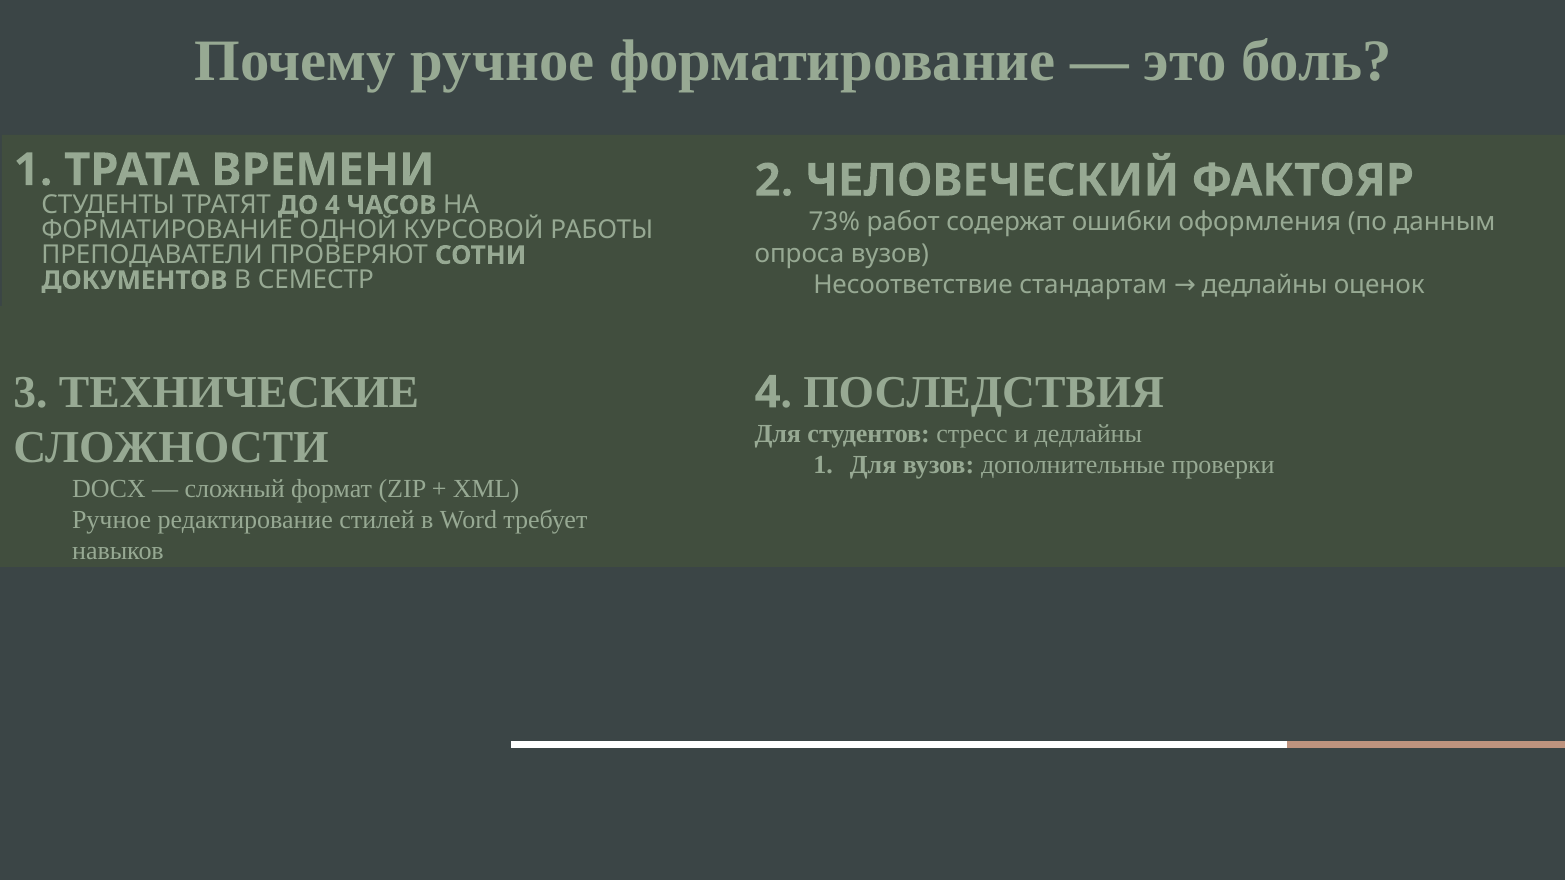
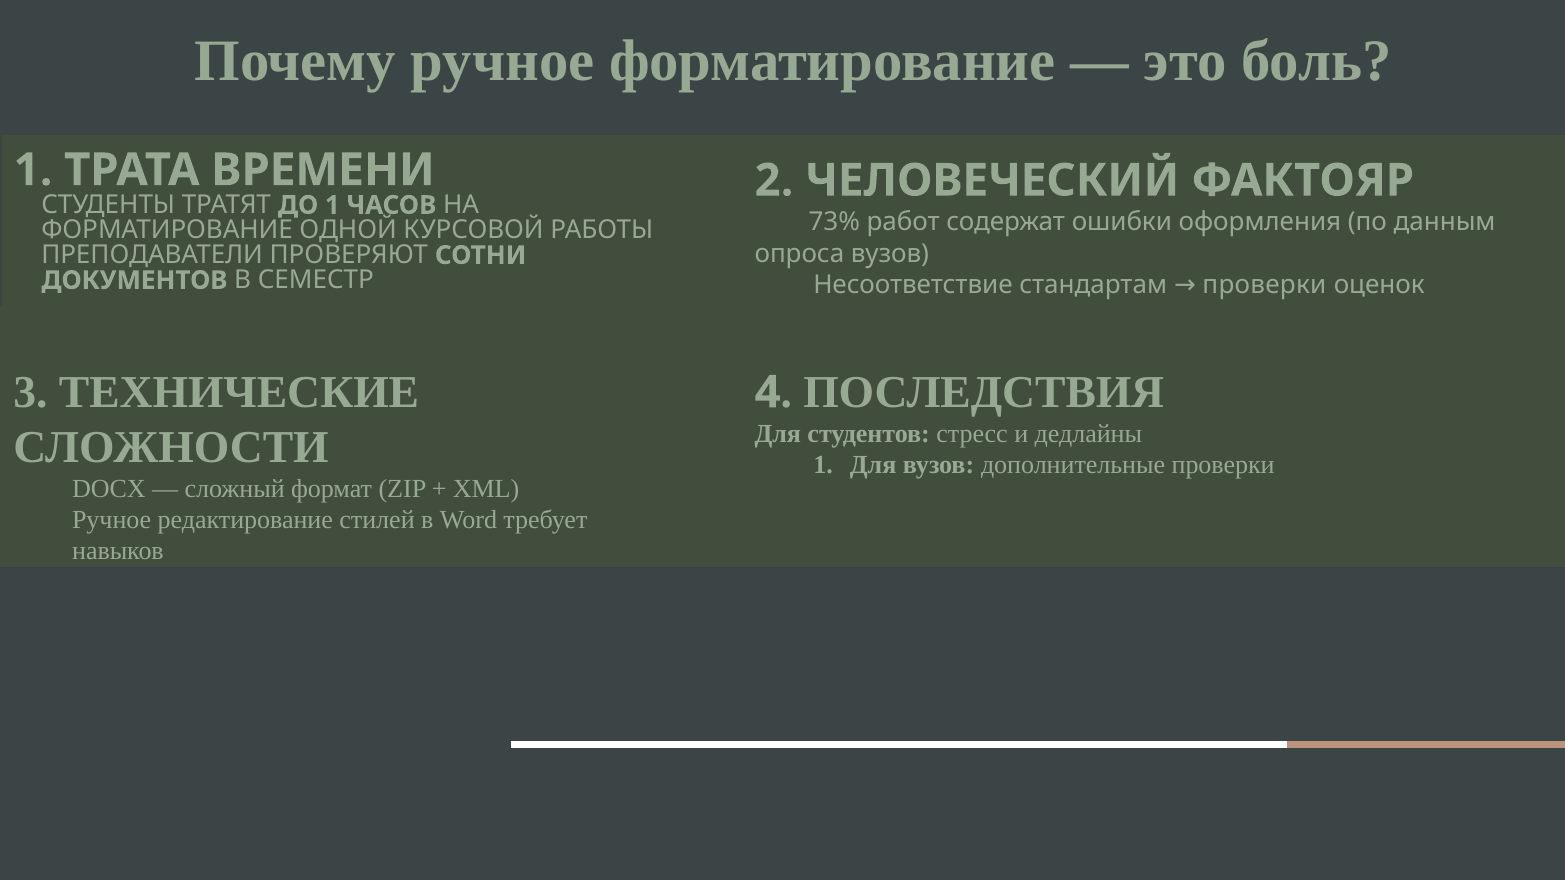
ДО 4: 4 -> 1
стандартам дедлайны: дедлайны -> проверки
